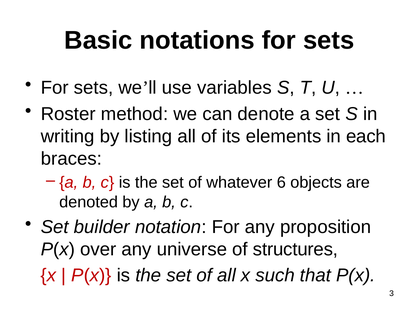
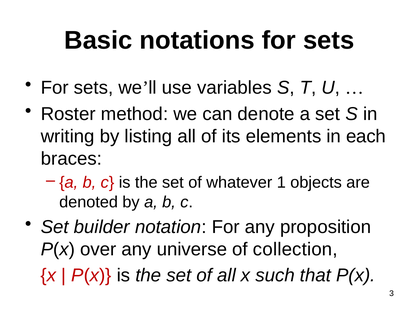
6: 6 -> 1
structures: structures -> collection
